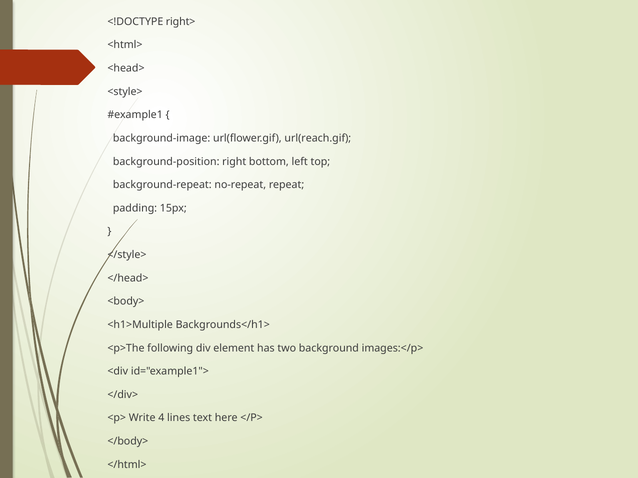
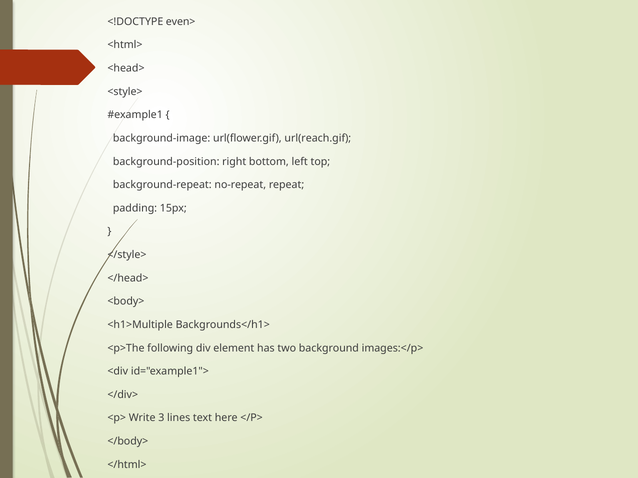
right>: right> -> even>
4: 4 -> 3
